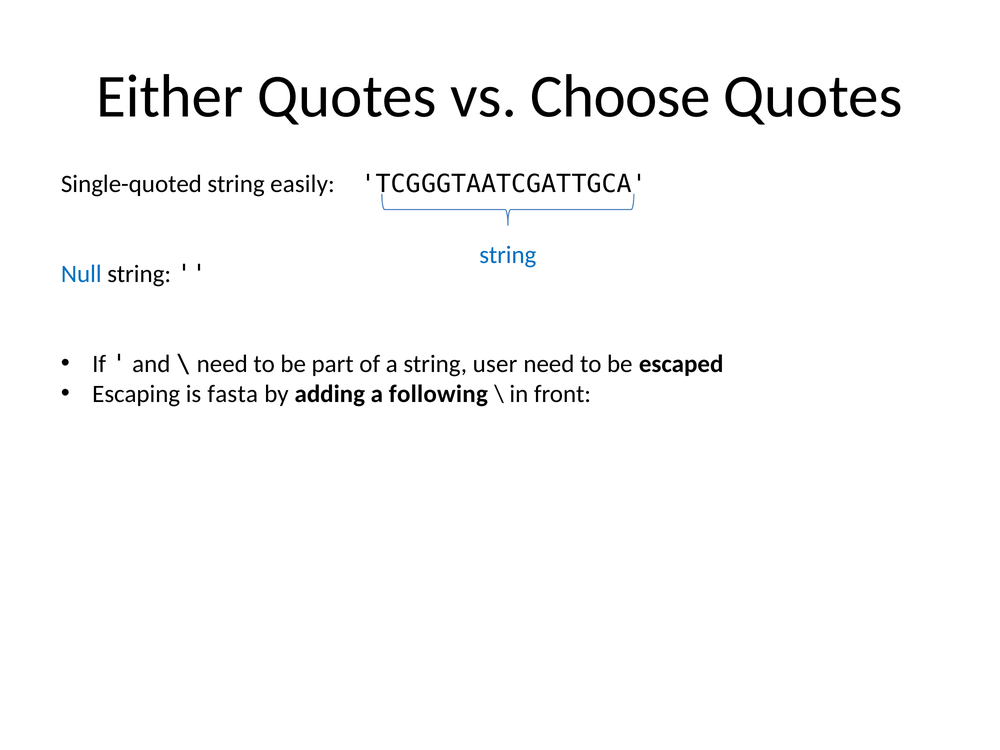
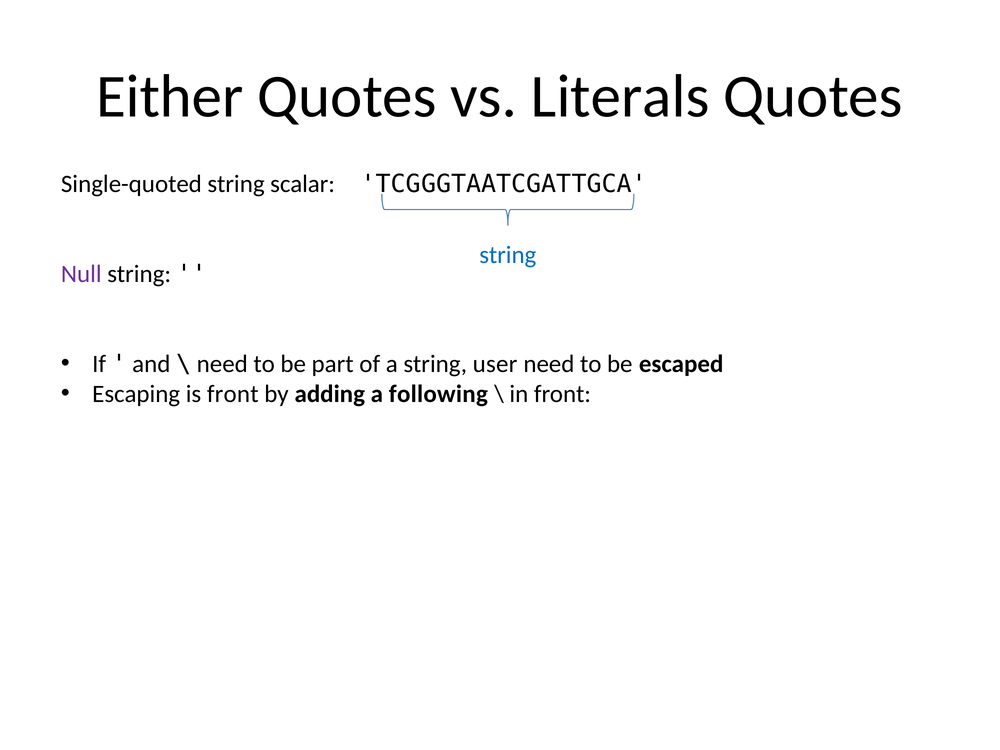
Choose: Choose -> Literals
easily: easily -> scalar
Null colour: blue -> purple
is fasta: fasta -> front
